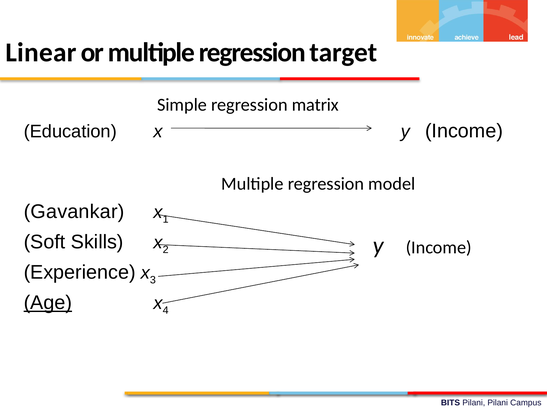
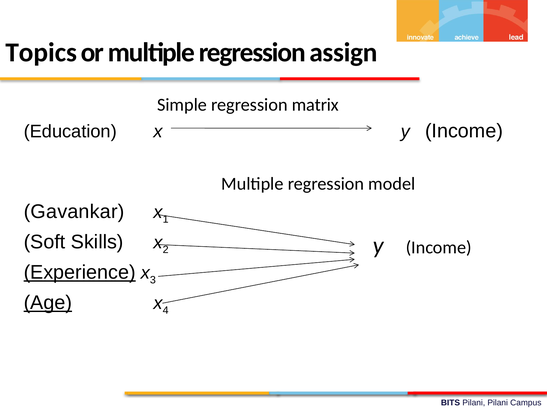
Linear: Linear -> Topics
target: target -> assign
Experience underline: none -> present
